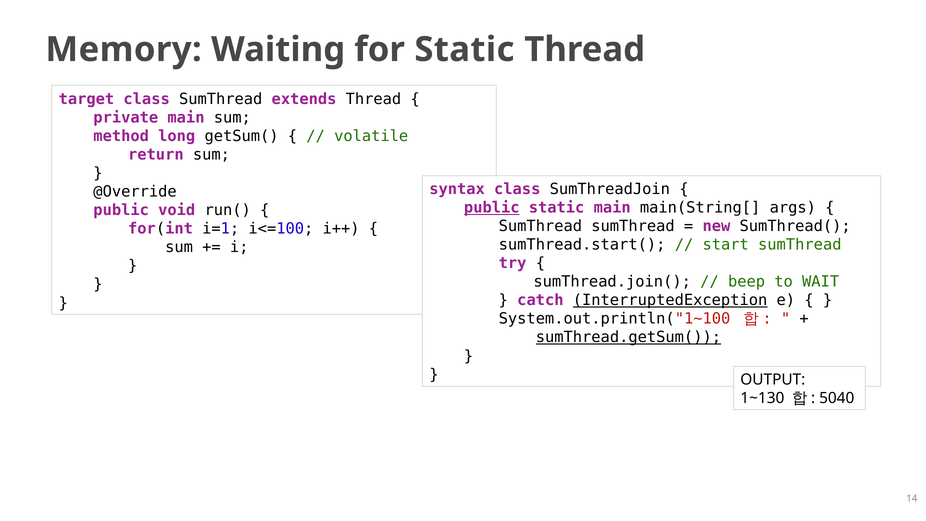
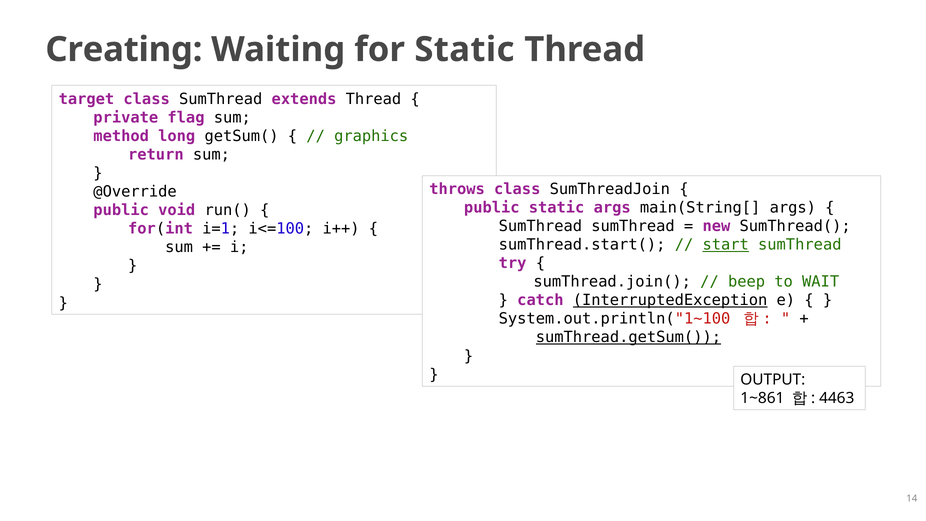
Memory: Memory -> Creating
private main: main -> flag
volatile: volatile -> graphics
syntax: syntax -> throws
public at (492, 208) underline: present -> none
static main: main -> args
start underline: none -> present
1~130: 1~130 -> 1~861
5040: 5040 -> 4463
